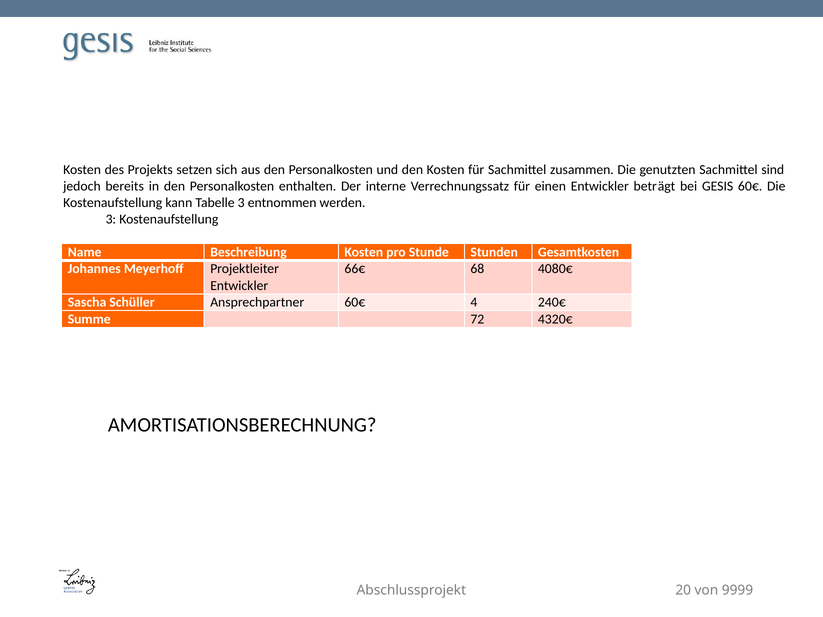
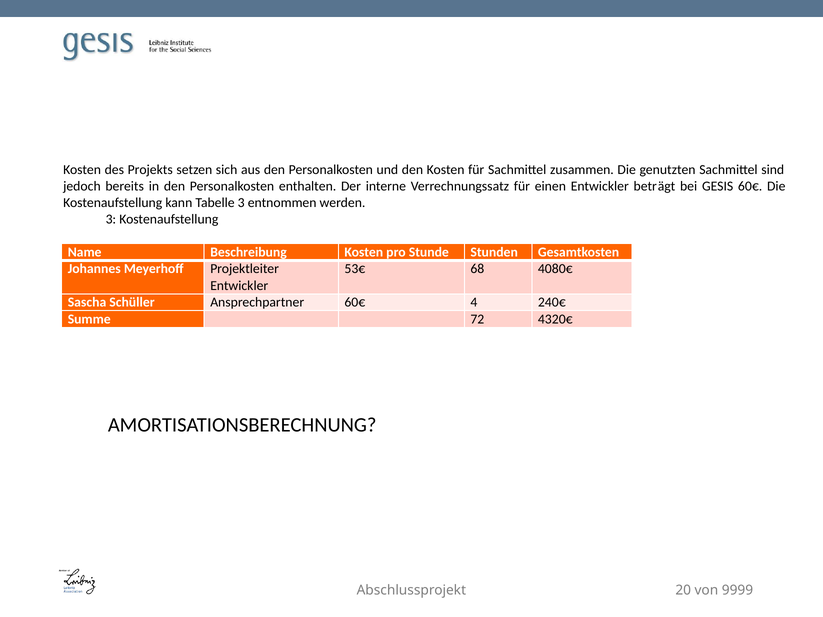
66€: 66€ -> 53€
